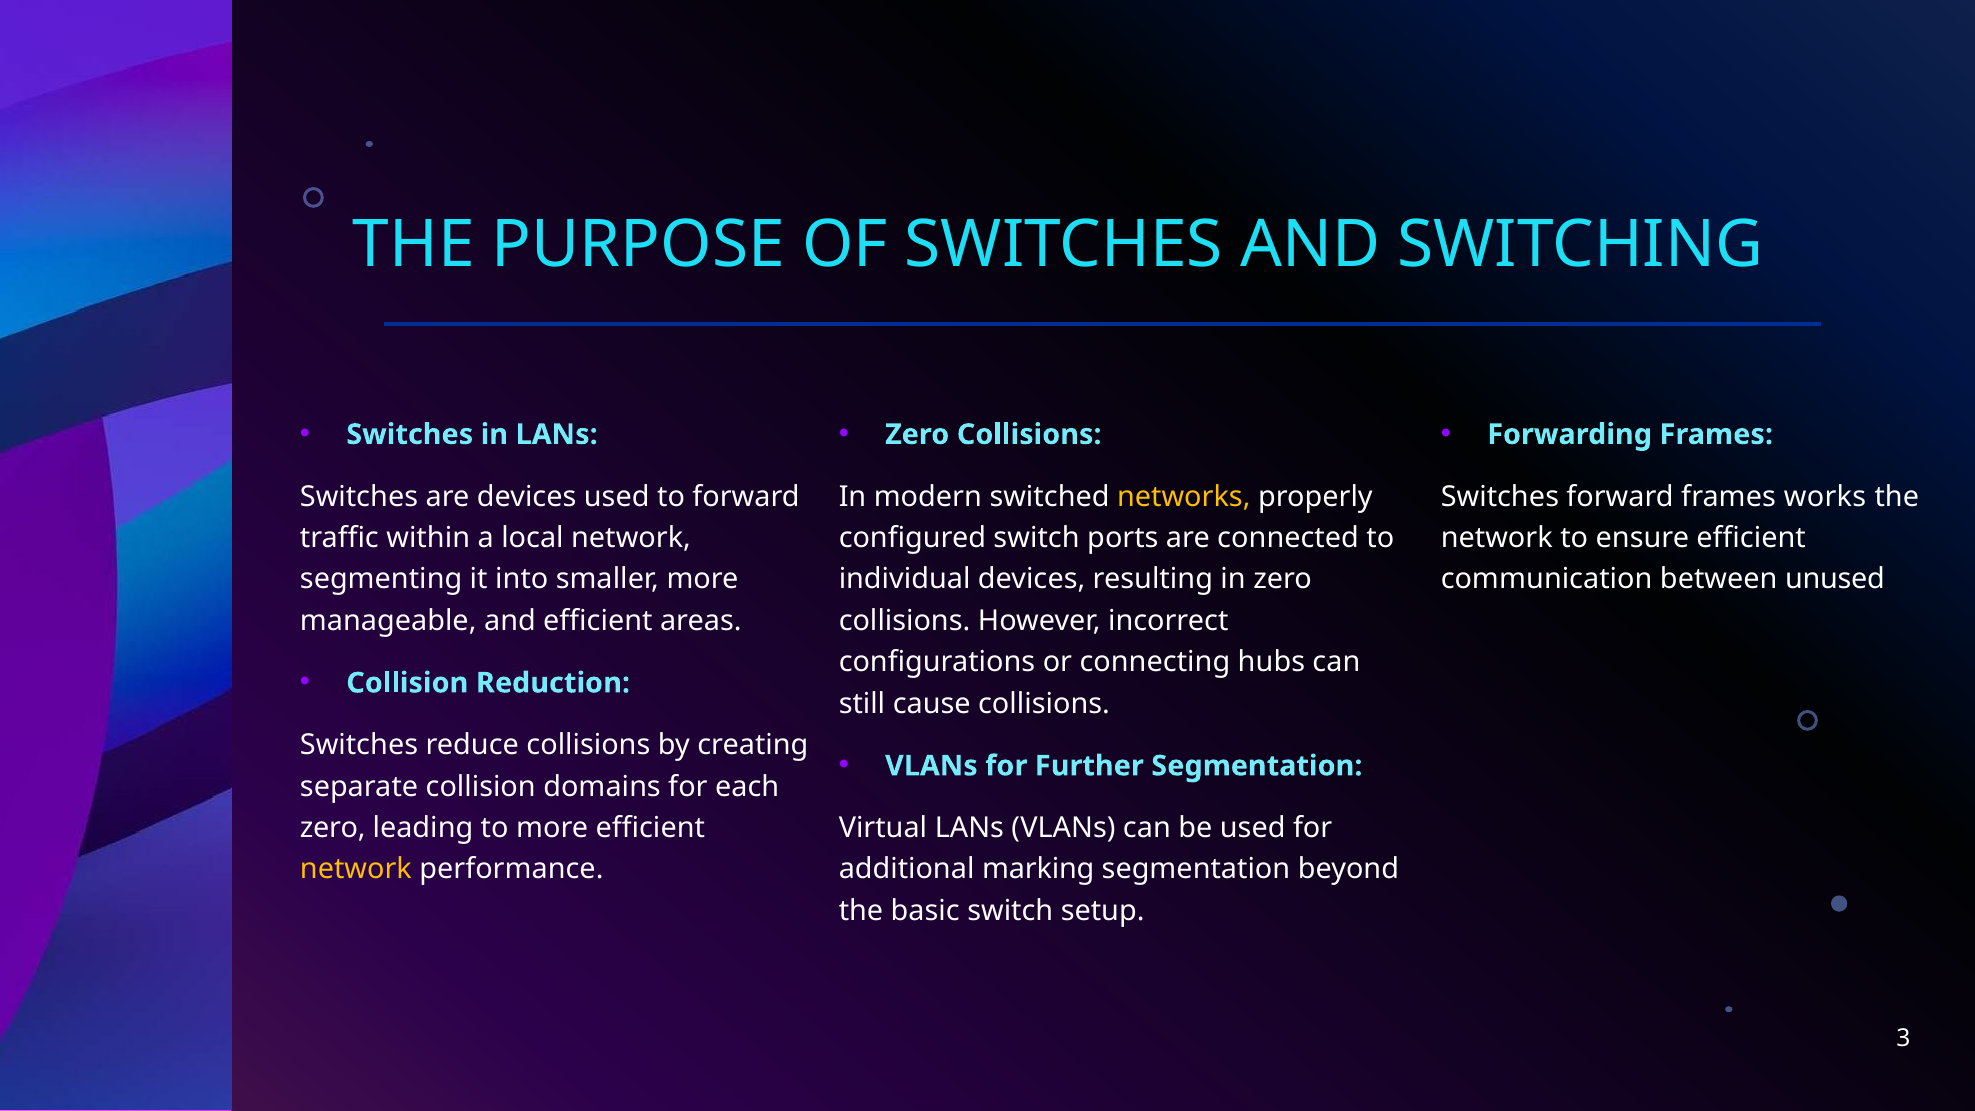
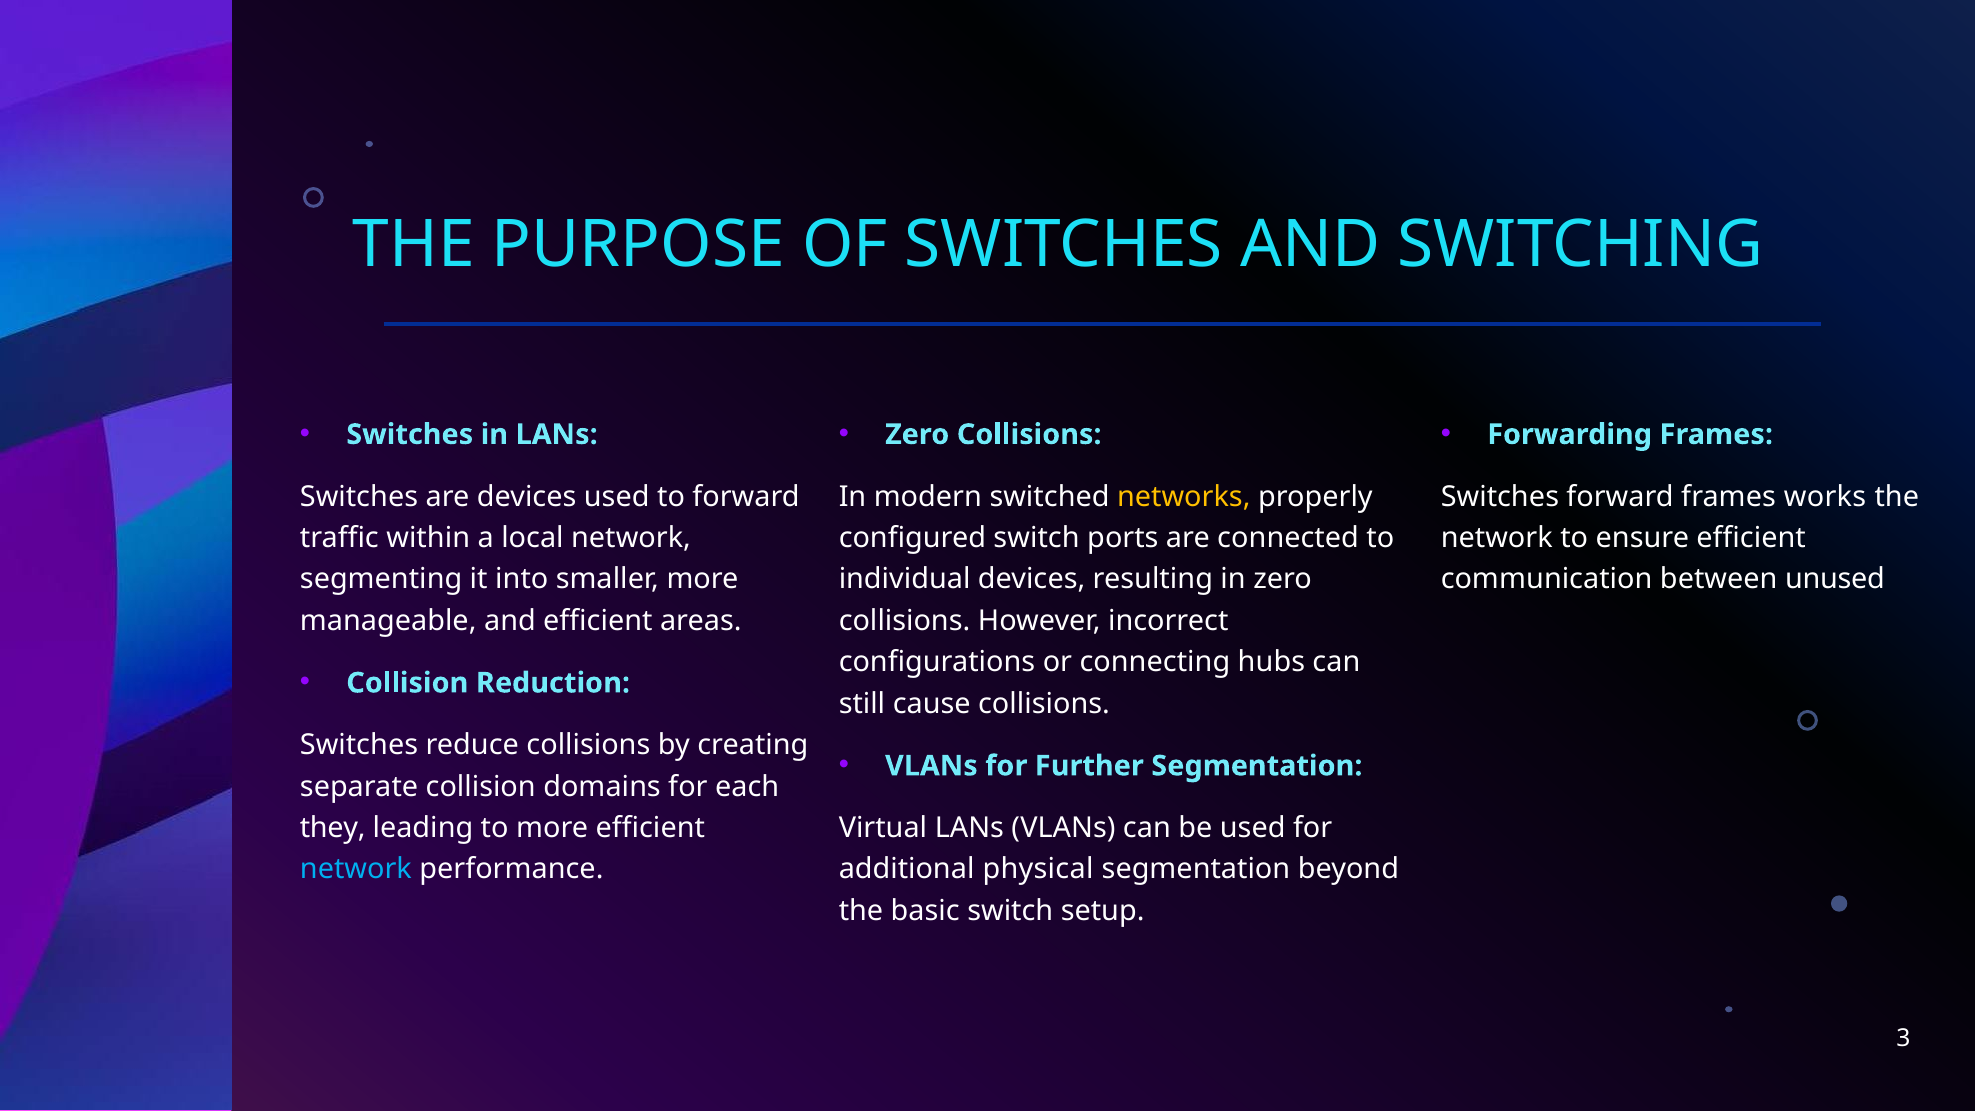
zero at (333, 828): zero -> they
network at (356, 869) colour: yellow -> light blue
marking: marking -> physical
